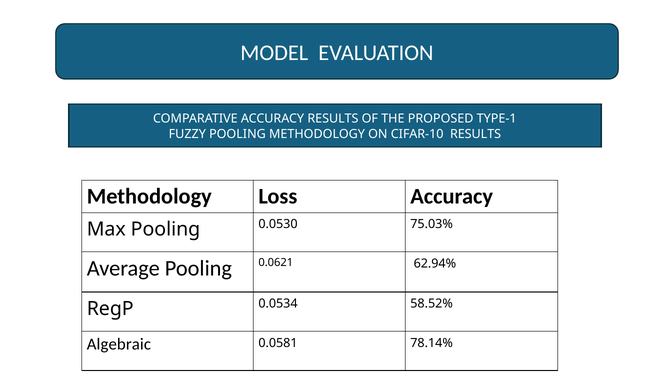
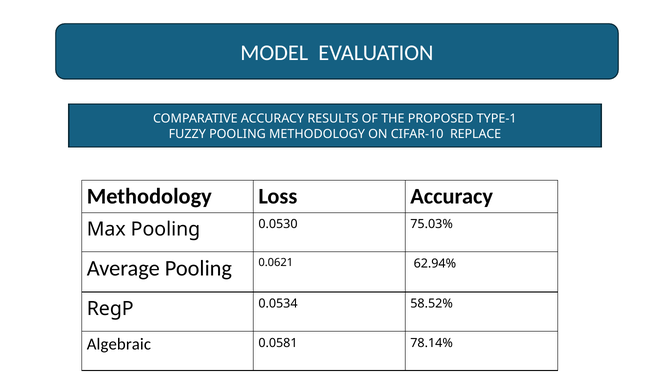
CIFAR-10 RESULTS: RESULTS -> REPLACE
